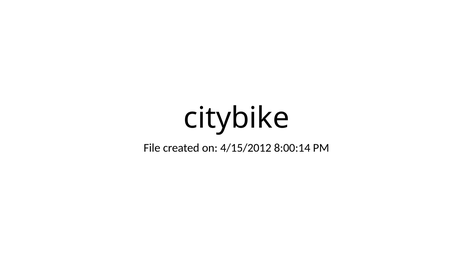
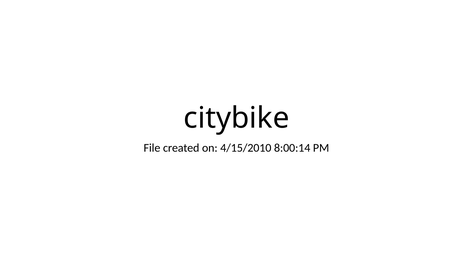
4/15/2012: 4/15/2012 -> 4/15/2010
